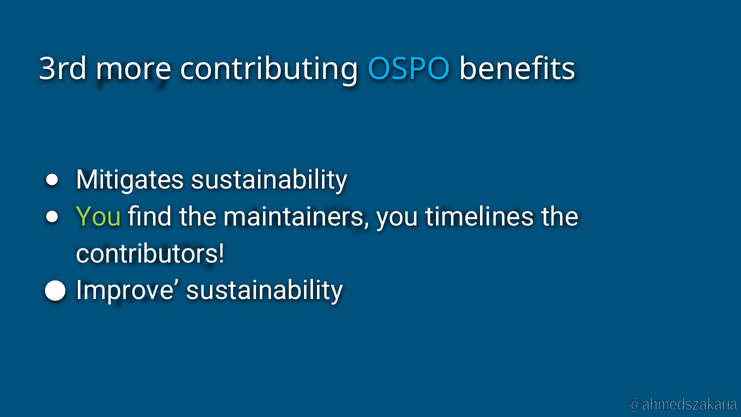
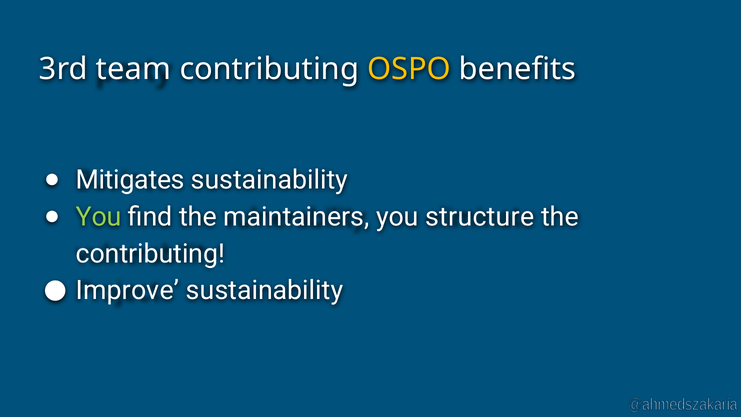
more: more -> team
OSPO colour: light blue -> yellow
timelines: timelines -> structure
contributors at (150, 254): contributors -> contributing
